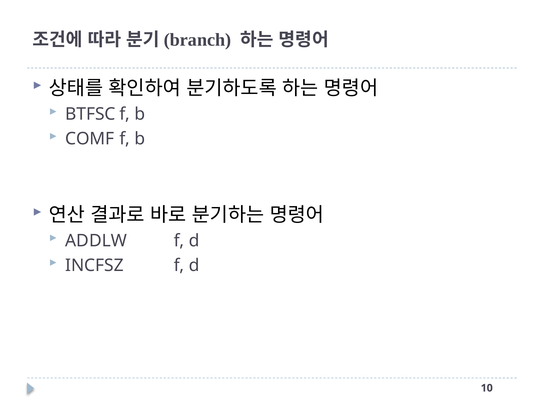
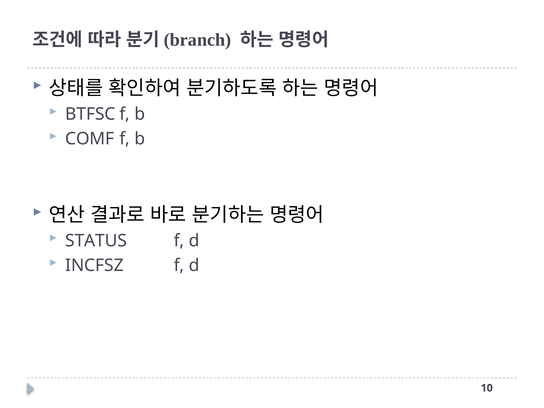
ADDLW: ADDLW -> STATUS
